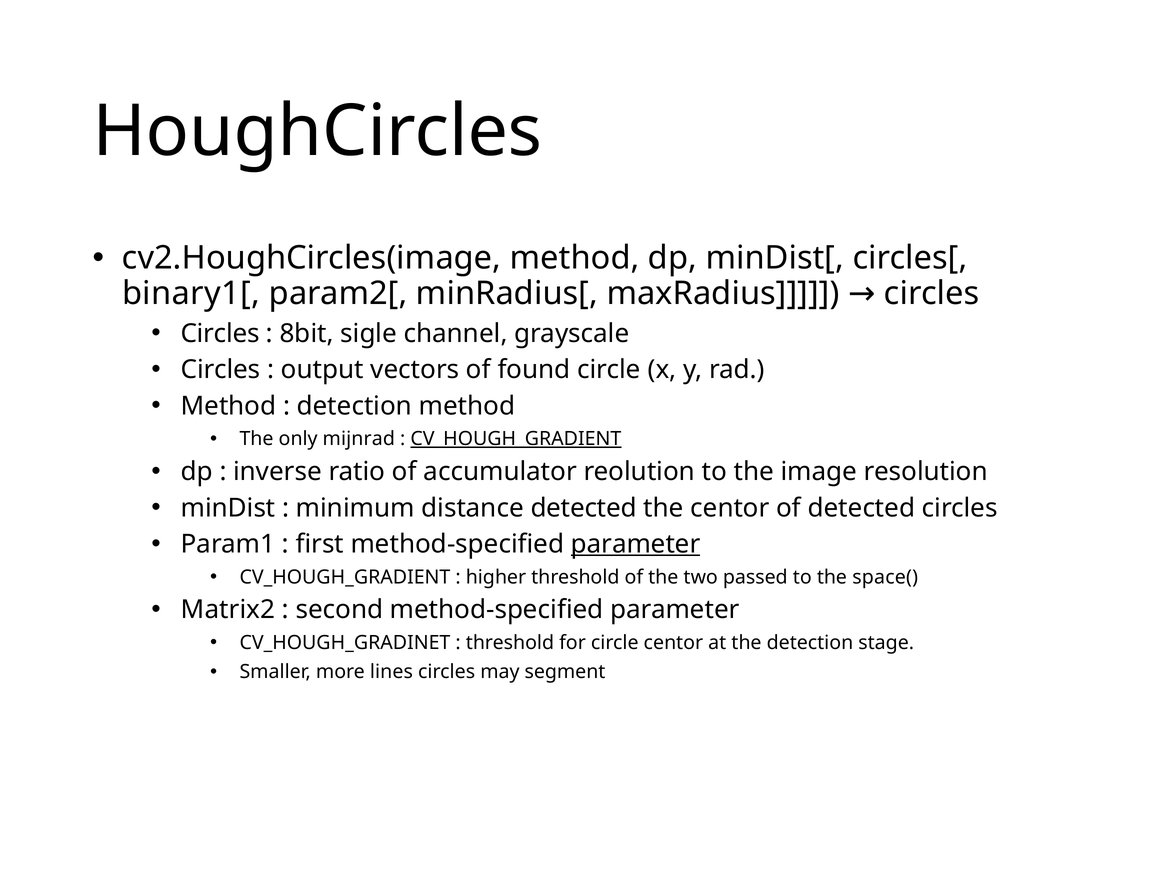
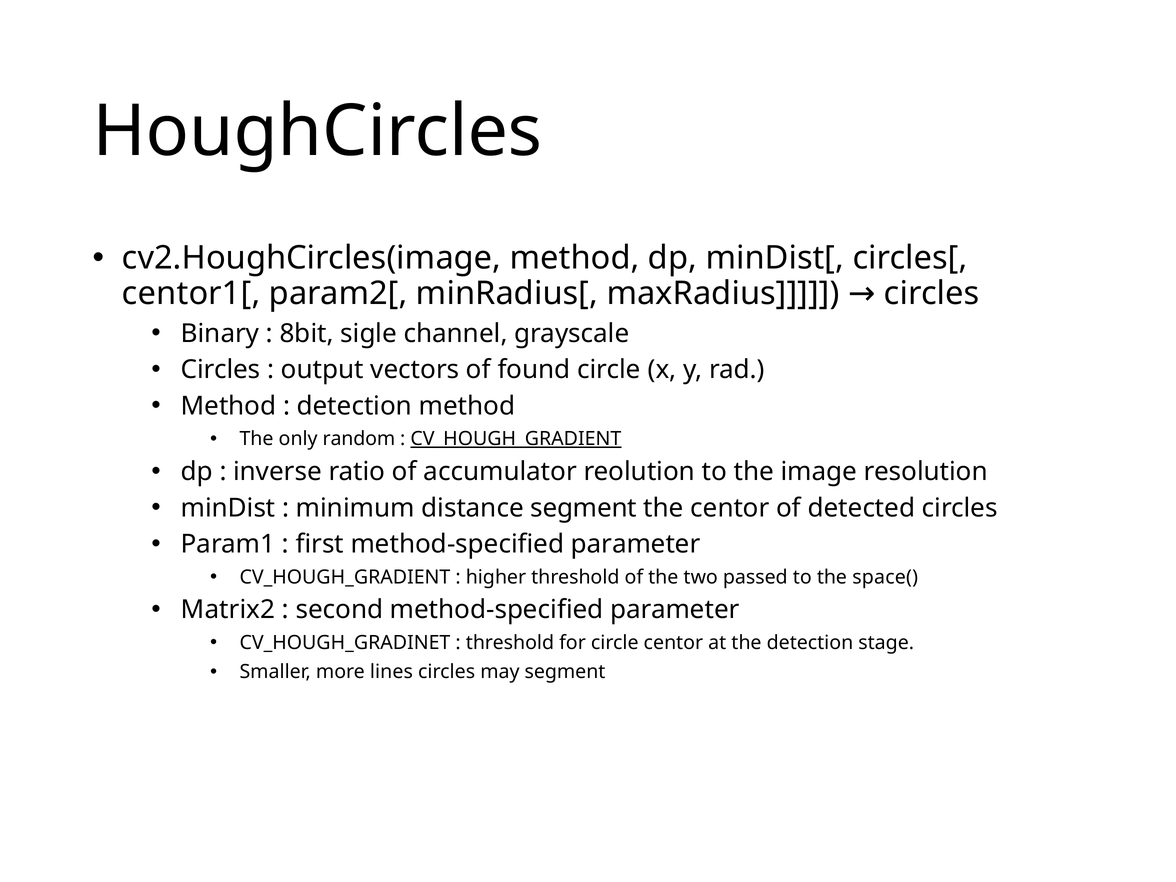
binary1[: binary1[ -> centor1[
Circles at (220, 333): Circles -> Binary
mijnrad: mijnrad -> random
distance detected: detected -> segment
parameter at (636, 544) underline: present -> none
